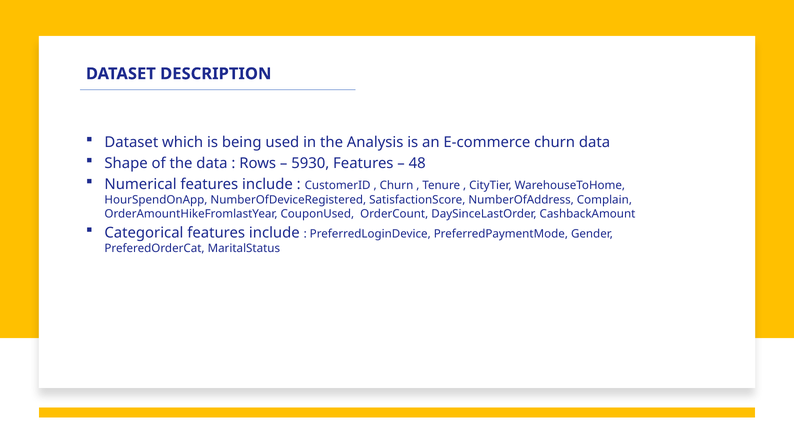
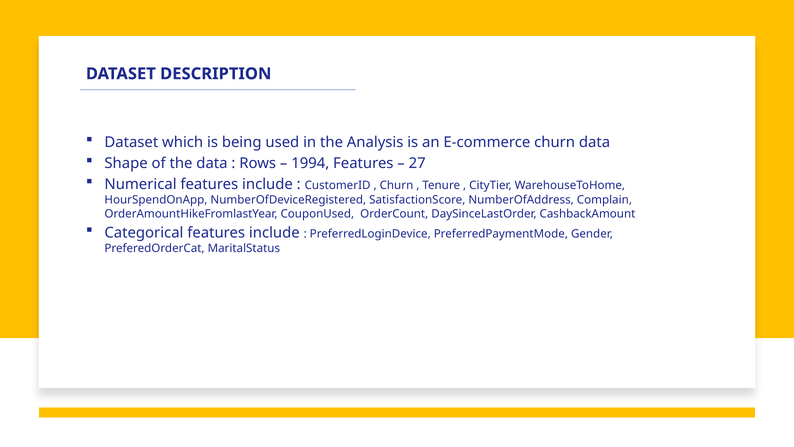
5930: 5930 -> 1994
48: 48 -> 27
